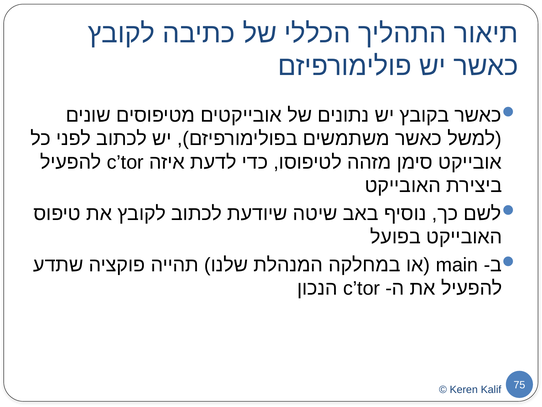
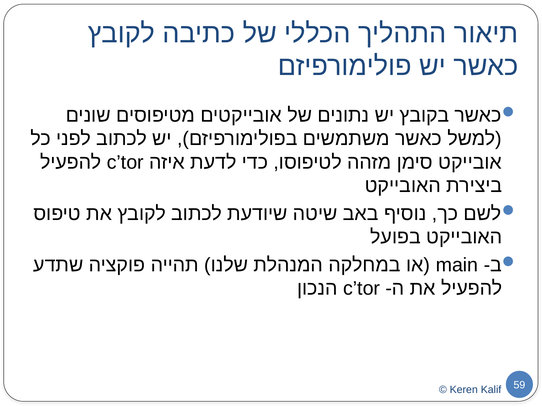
75: 75 -> 59
